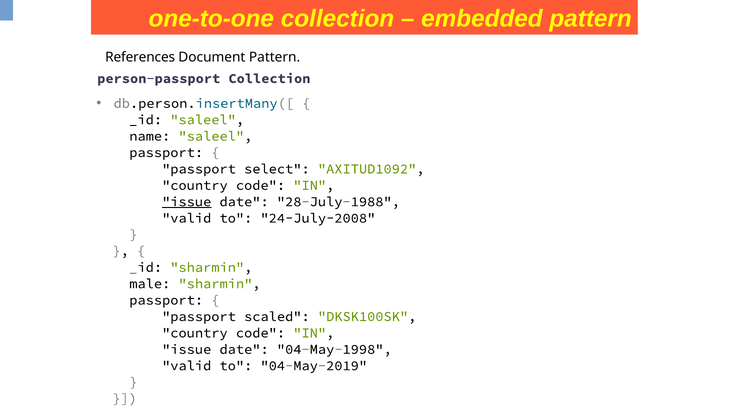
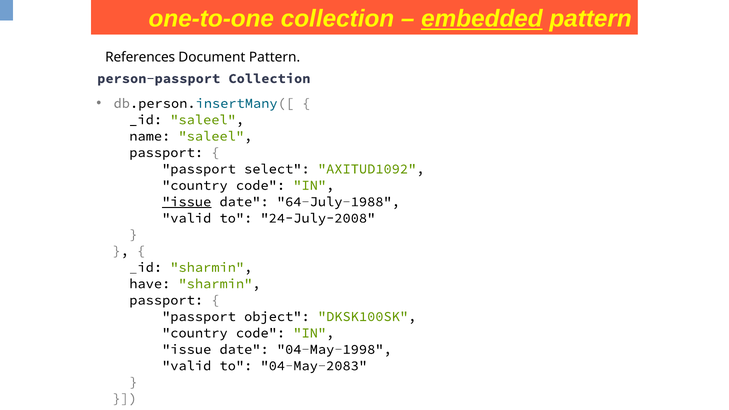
embedded underline: none -> present
28-July-1988: 28-July-1988 -> 64-July-1988
male: male -> have
scaled: scaled -> object
04-May-2019: 04-May-2019 -> 04-May-2083
